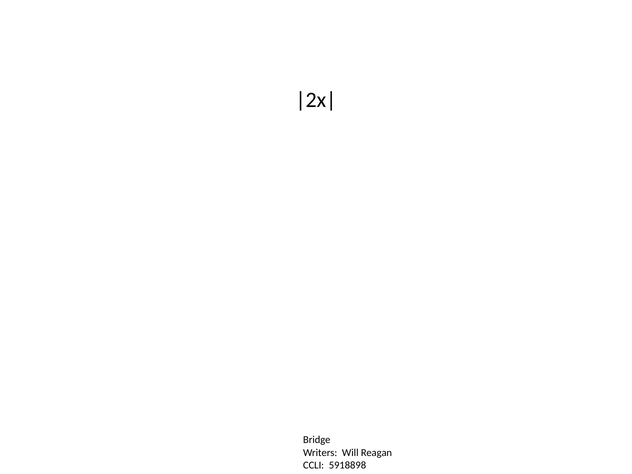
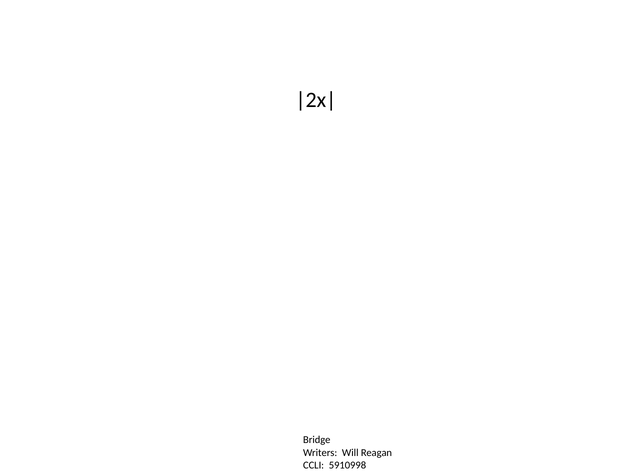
5918898: 5918898 -> 5910998
